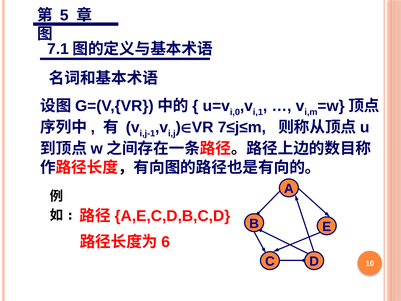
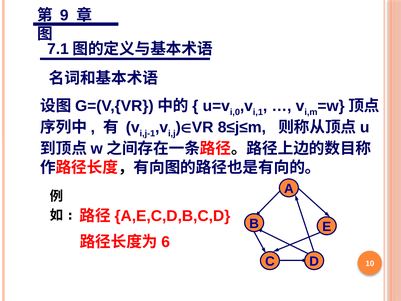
5: 5 -> 9
7≤j≤m: 7≤j≤m -> 8≤j≤m
